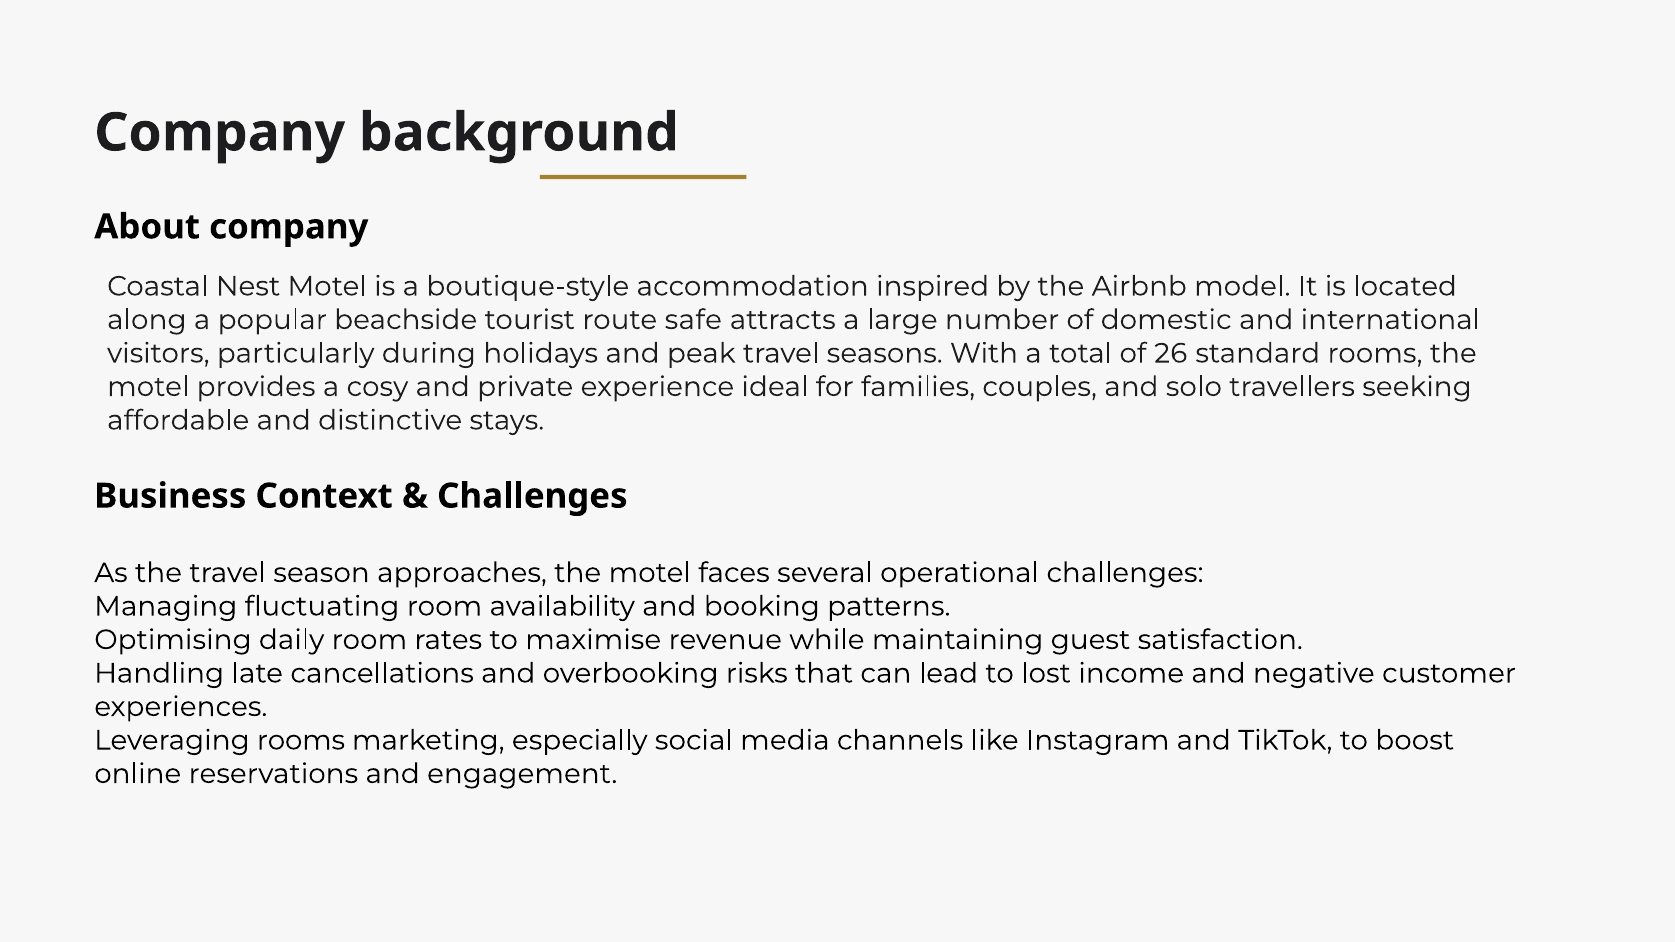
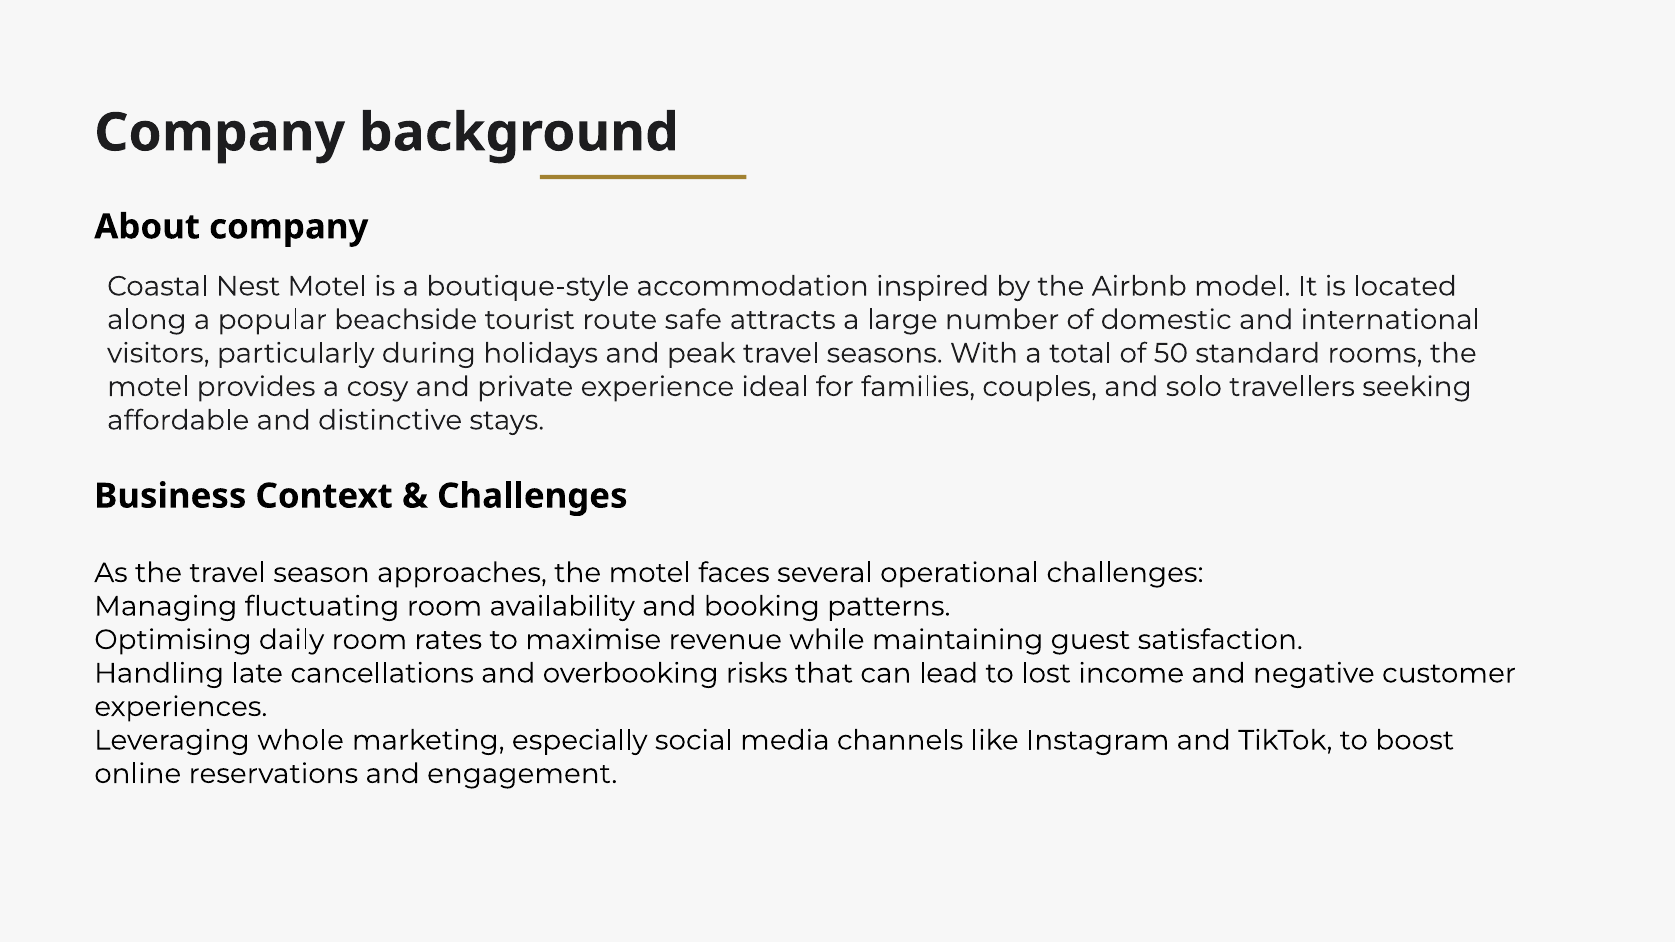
26: 26 -> 50
Leveraging rooms: rooms -> whole
